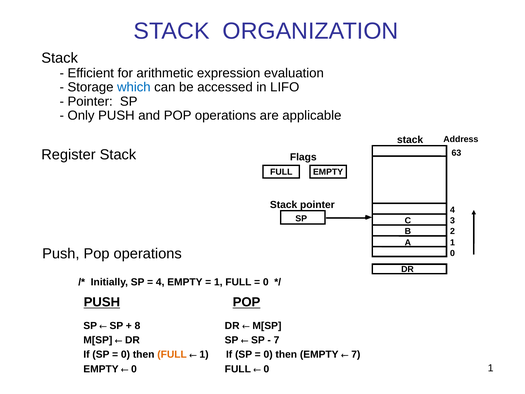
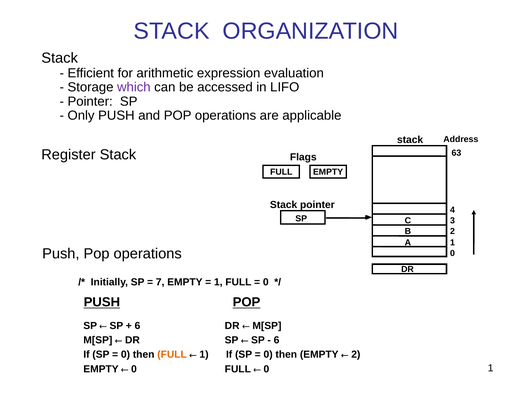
which colour: blue -> purple
4 at (160, 282): 4 -> 7
8 at (137, 325): 8 -> 6
7 at (277, 340): 7 -> 6
7 at (356, 354): 7 -> 2
